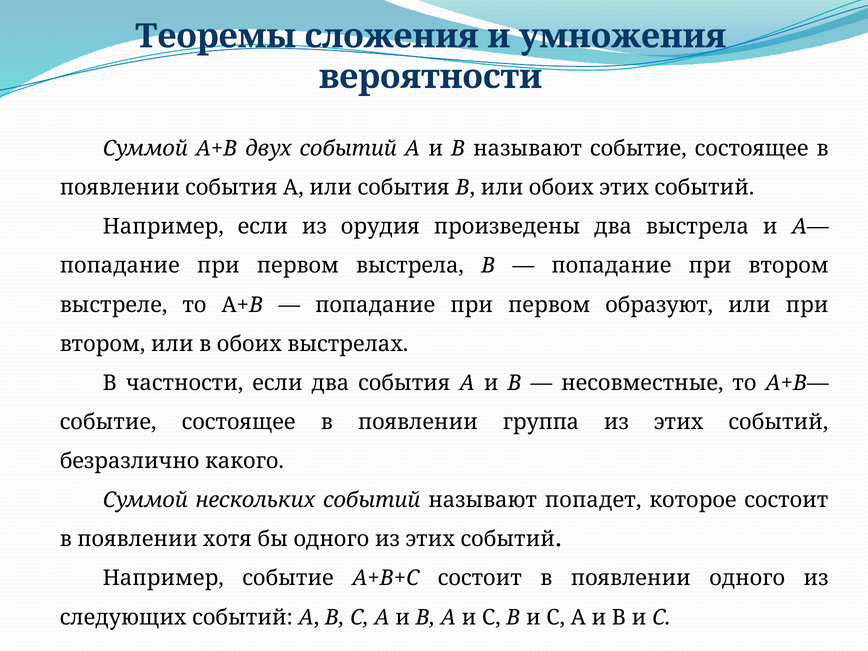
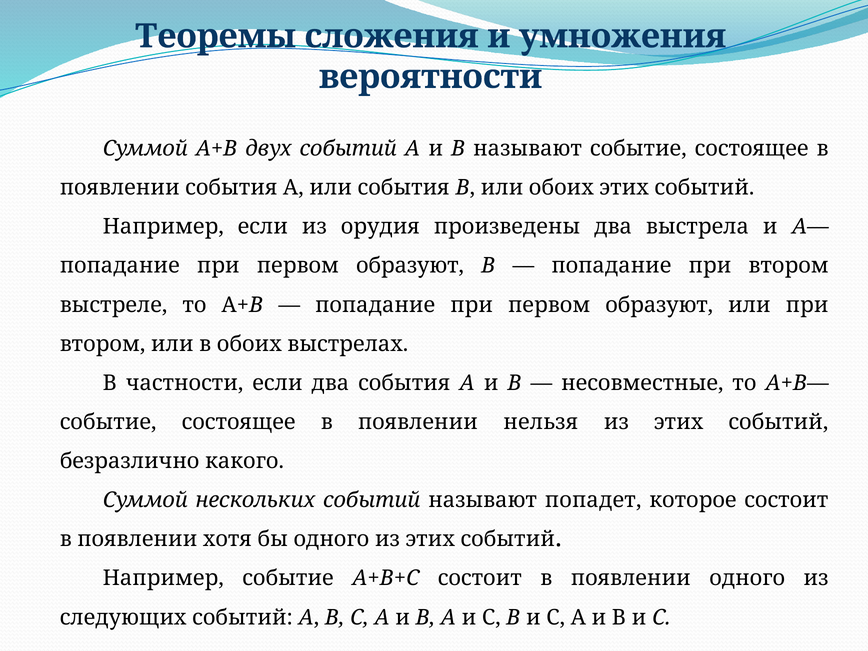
выстрела at (410, 266): выстрела -> образуют
группа: группа -> нельзя
